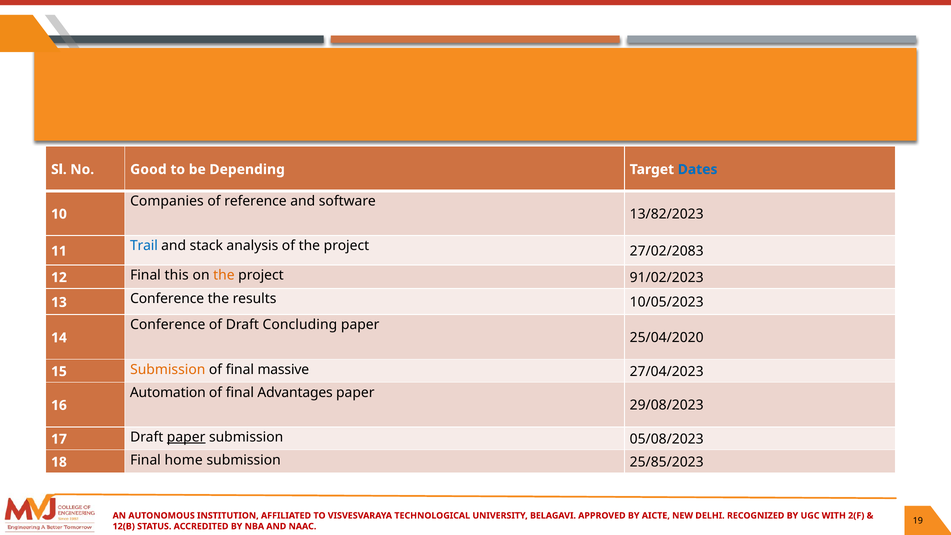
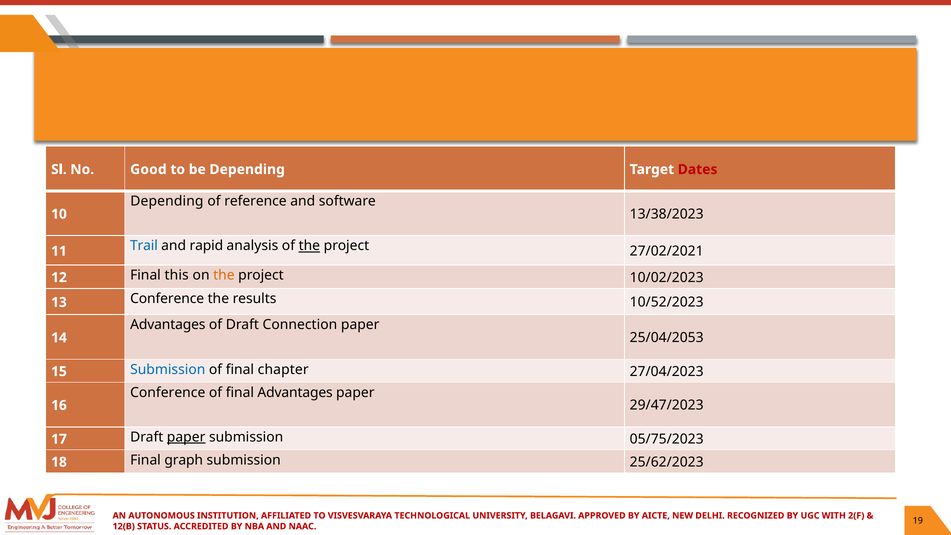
Dates colour: blue -> red
Companies at (167, 201): Companies -> Depending
13/82/2023: 13/82/2023 -> 13/38/2023
stack: stack -> rapid
the at (309, 246) underline: none -> present
27/02/2083: 27/02/2083 -> 27/02/2021
91/02/2023: 91/02/2023 -> 10/02/2023
10/05/2023: 10/05/2023 -> 10/52/2023
Conference at (168, 325): Conference -> Advantages
Concluding: Concluding -> Connection
25/04/2020: 25/04/2020 -> 25/04/2053
Submission at (168, 369) colour: orange -> blue
massive: massive -> chapter
Automation at (168, 392): Automation -> Conference
29/08/2023: 29/08/2023 -> 29/47/2023
05/08/2023: 05/08/2023 -> 05/75/2023
home: home -> graph
25/85/2023: 25/85/2023 -> 25/62/2023
